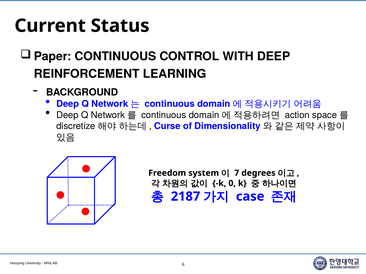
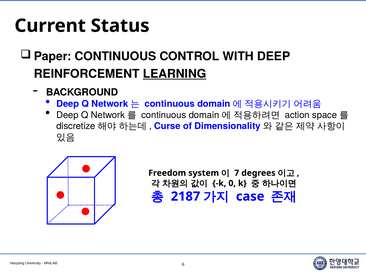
LEARNING underline: none -> present
